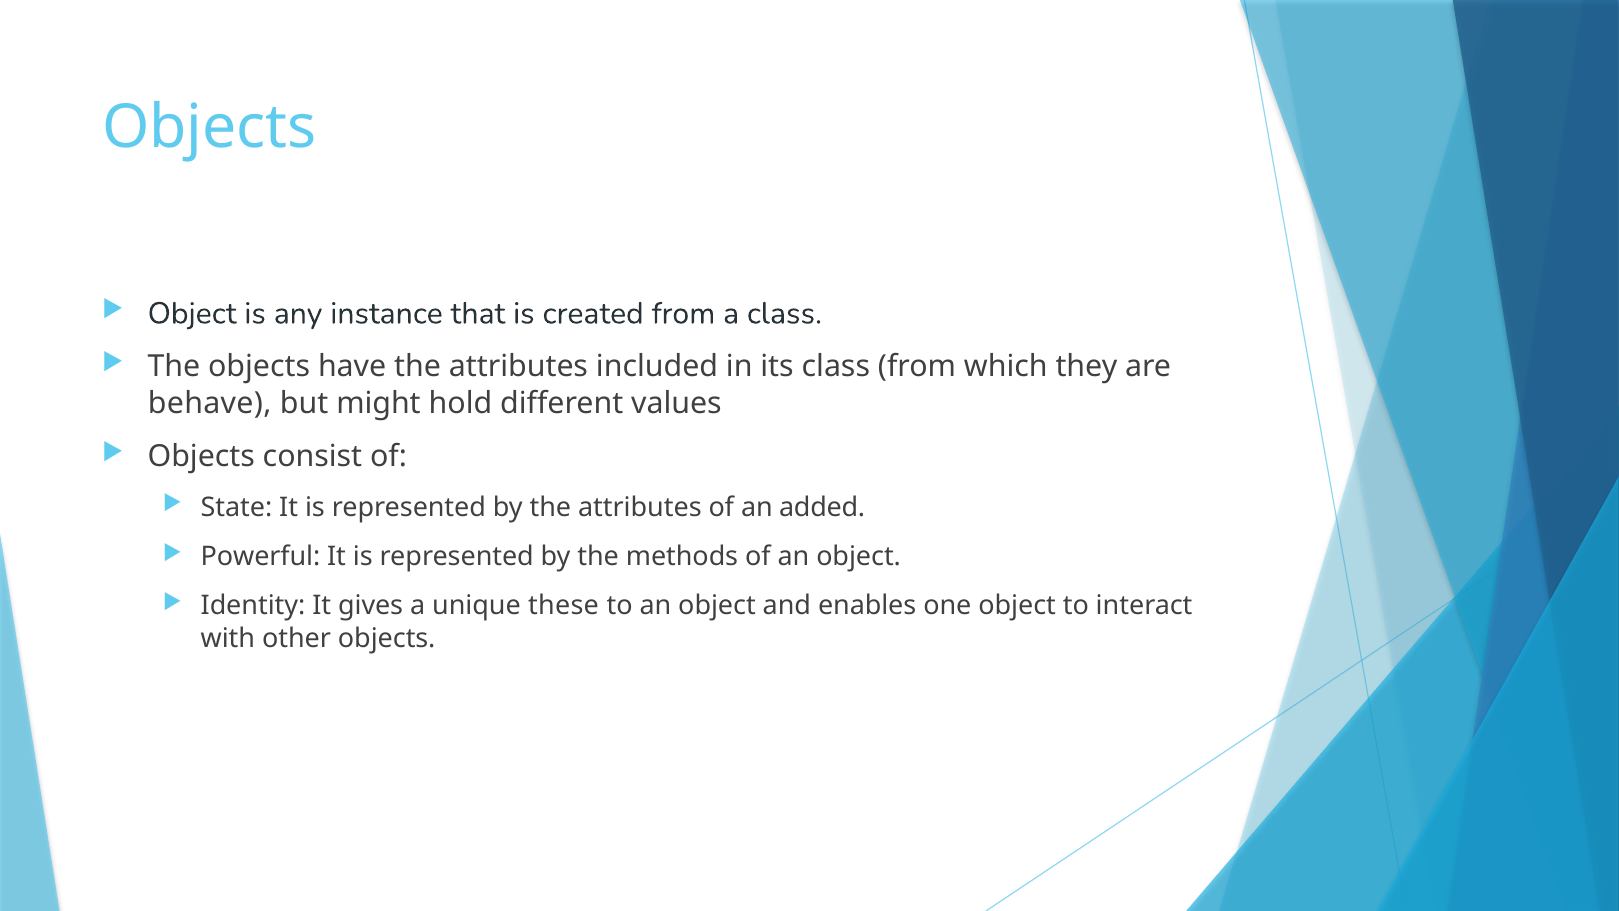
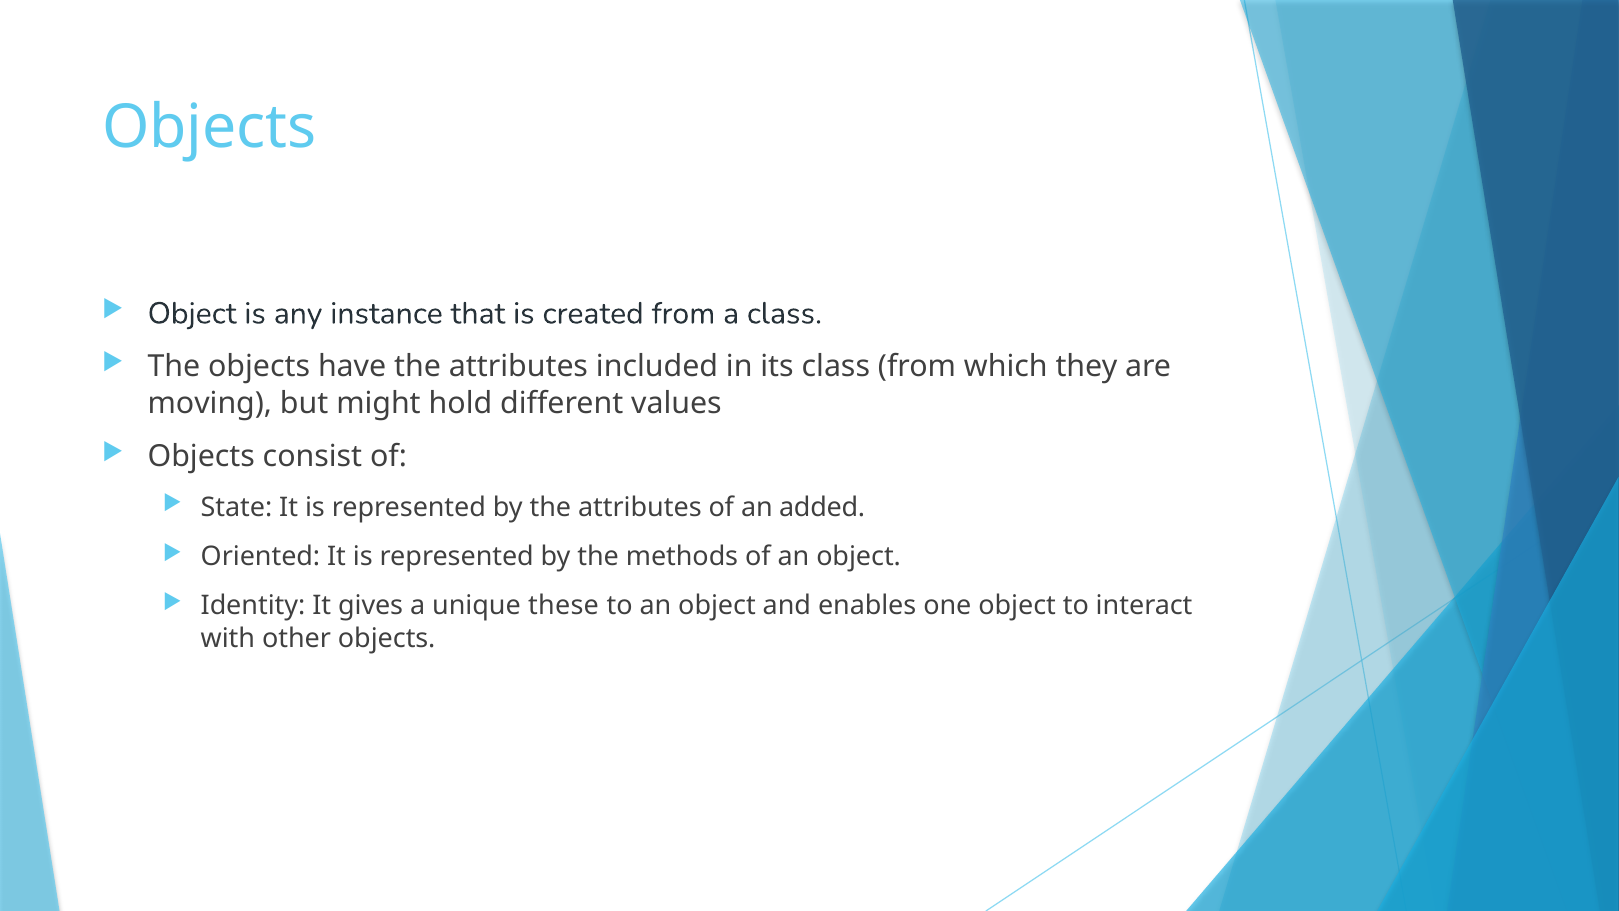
behave: behave -> moving
Powerful: Powerful -> Oriented
